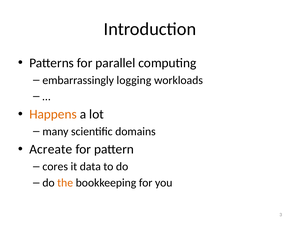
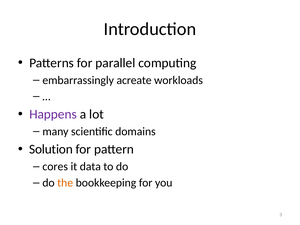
logging: logging -> acreate
Happens colour: orange -> purple
Acreate: Acreate -> Solution
